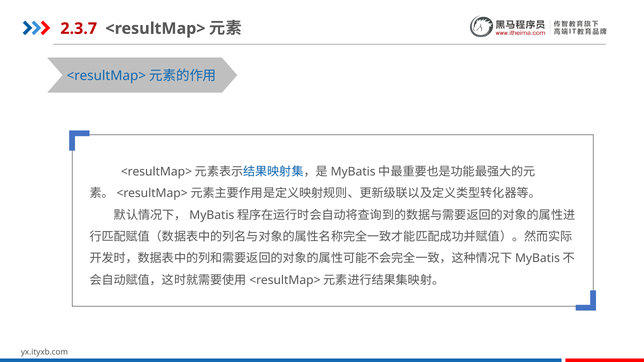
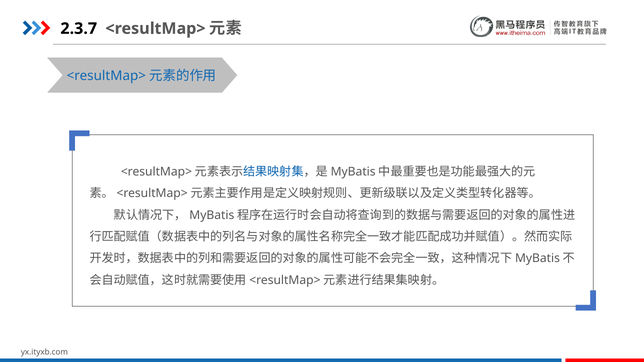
2.3.7 colour: red -> black
